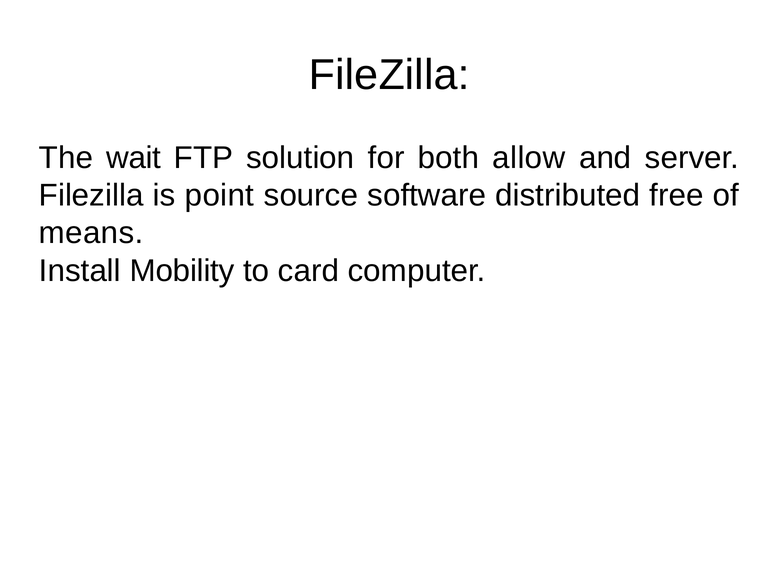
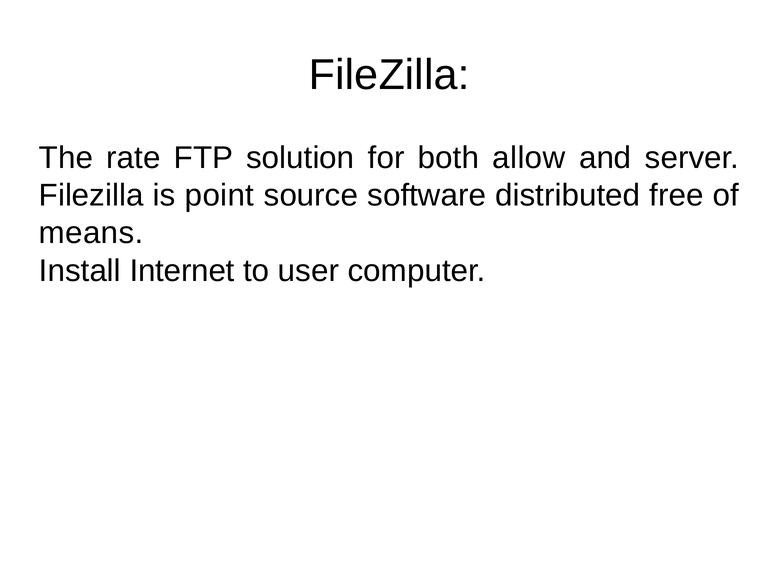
wait: wait -> rate
Mobility: Mobility -> Internet
card: card -> user
